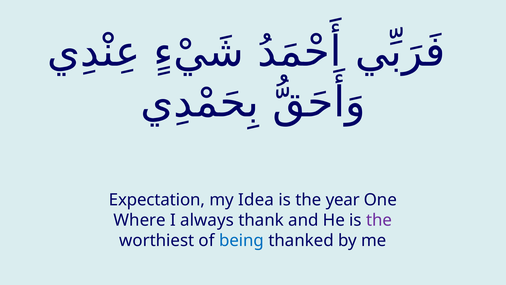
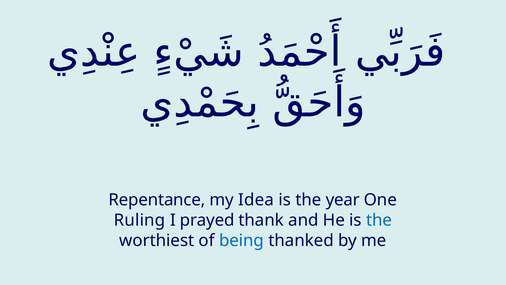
Expectation: Expectation -> Repentance
Where: Where -> Ruling
always: always -> prayed
the at (379, 220) colour: purple -> blue
